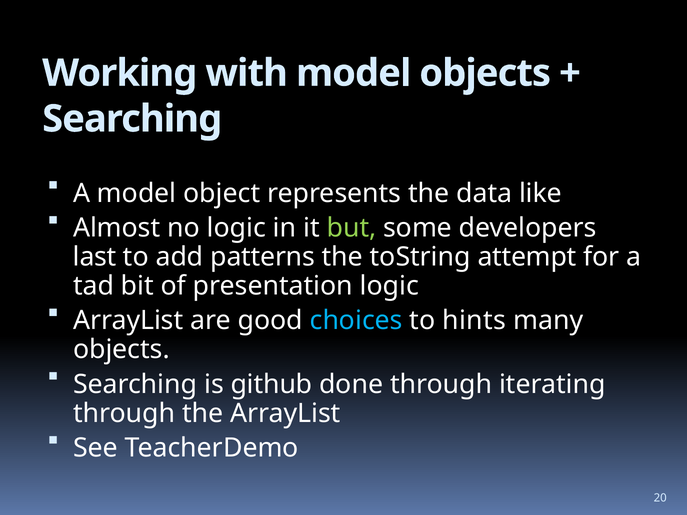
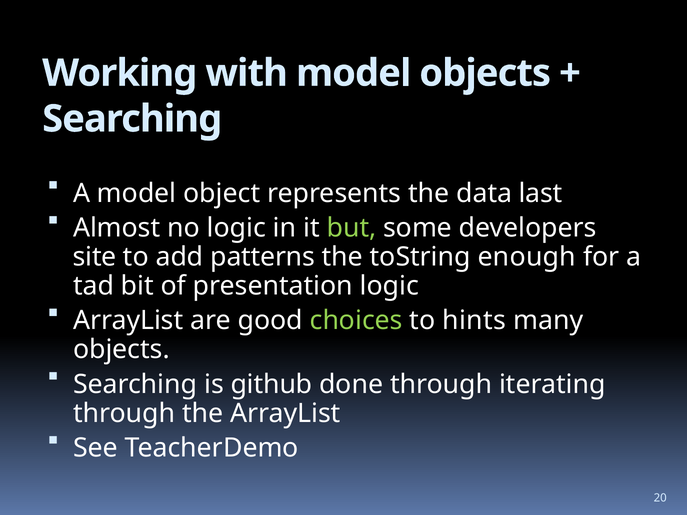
like: like -> last
last: last -> site
attempt: attempt -> enough
choices colour: light blue -> light green
